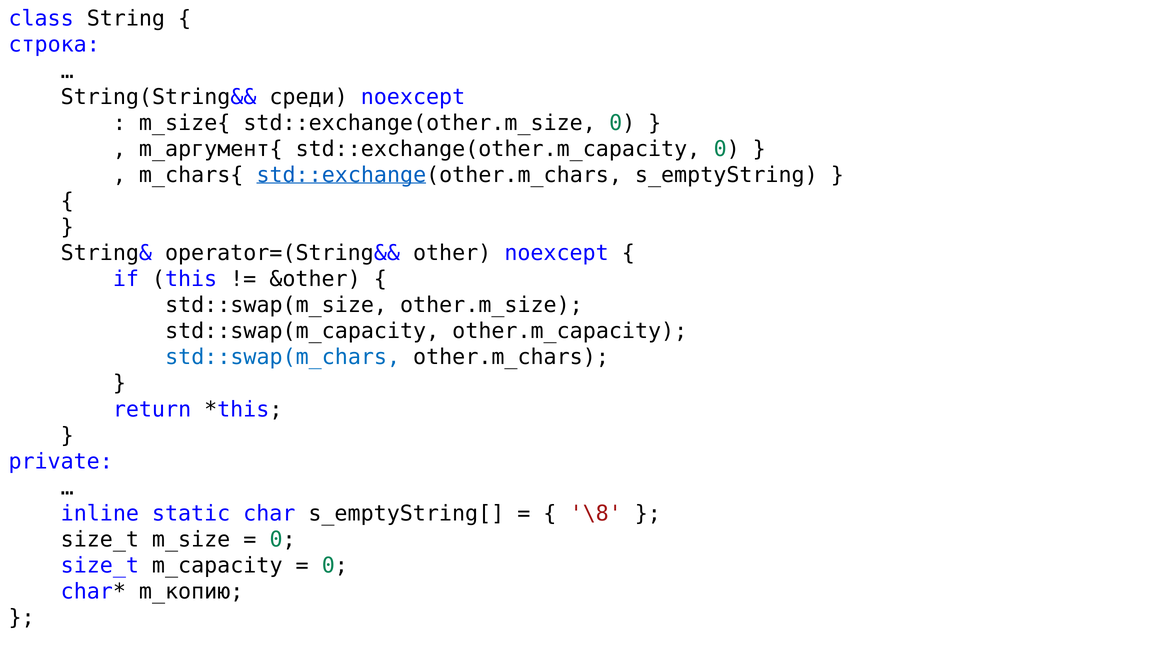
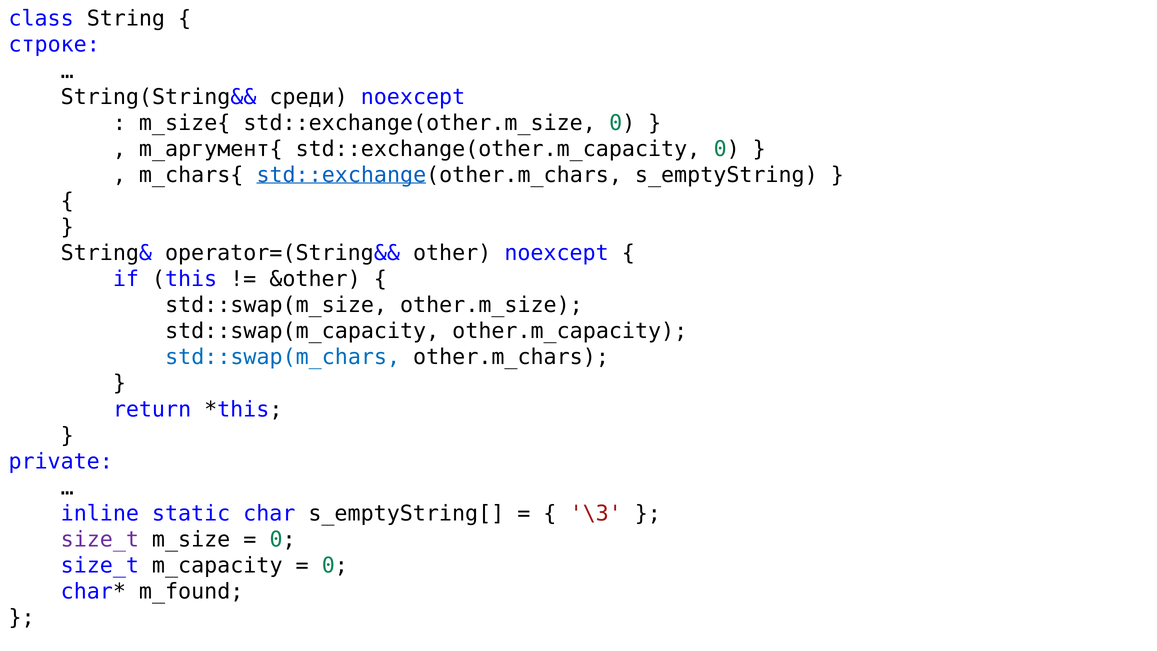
строка: строка -> строке
\8: \8 -> \3
size_t at (100, 539) colour: black -> purple
m_копию: m_копию -> m_found
